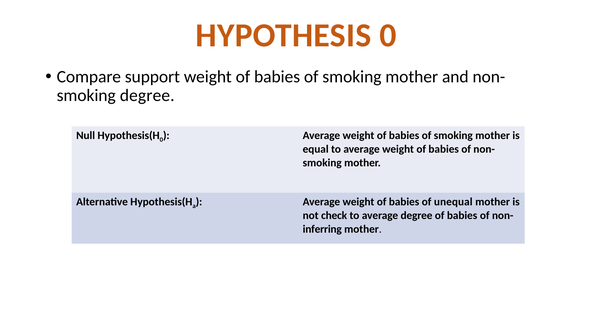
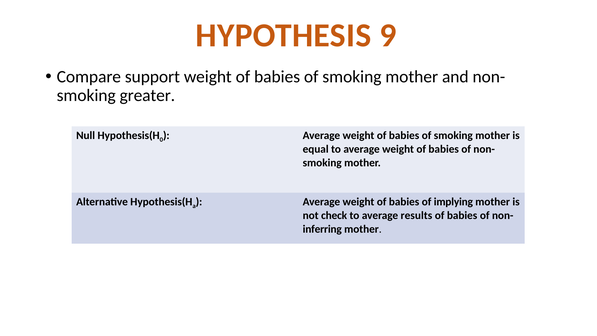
HYPOTHESIS 0: 0 -> 9
smoking degree: degree -> greater
unequal: unequal -> implying
average degree: degree -> results
